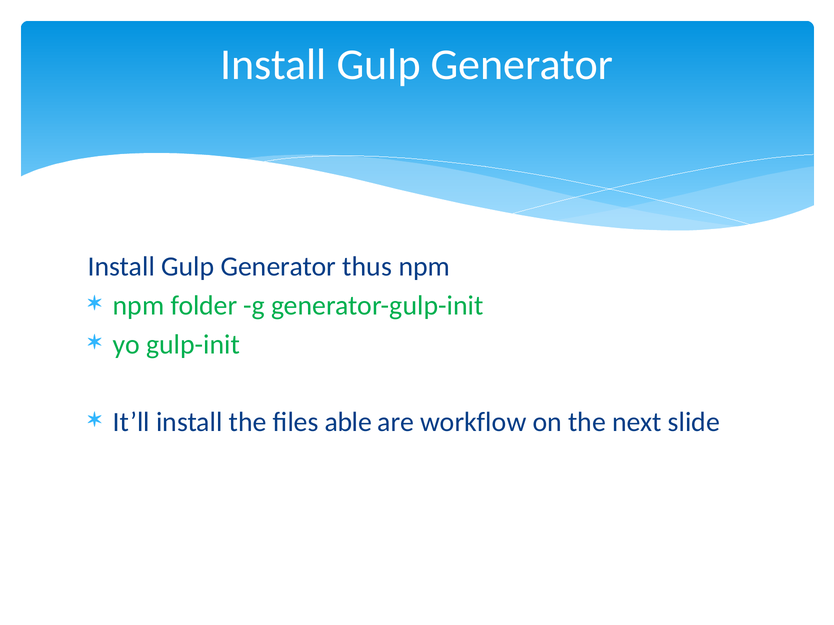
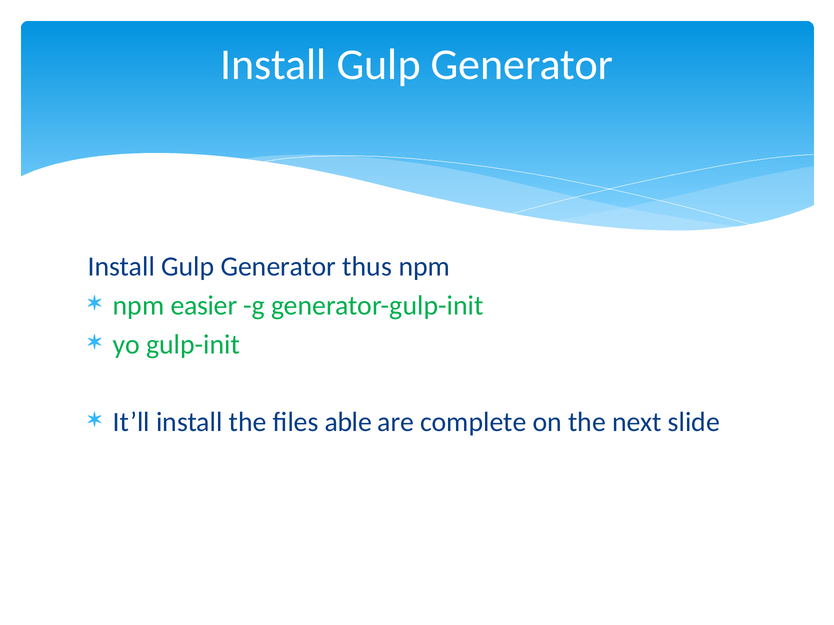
folder: folder -> easier
workflow: workflow -> complete
